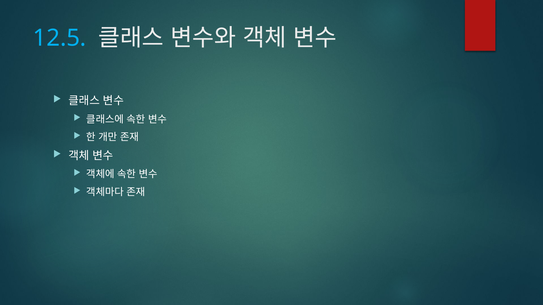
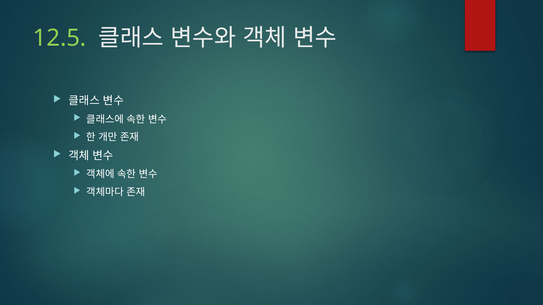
12.5 colour: light blue -> light green
